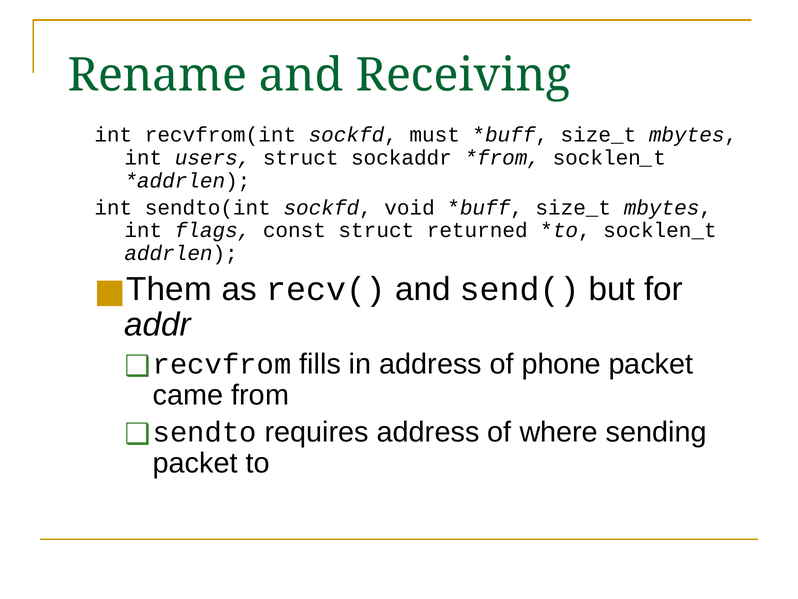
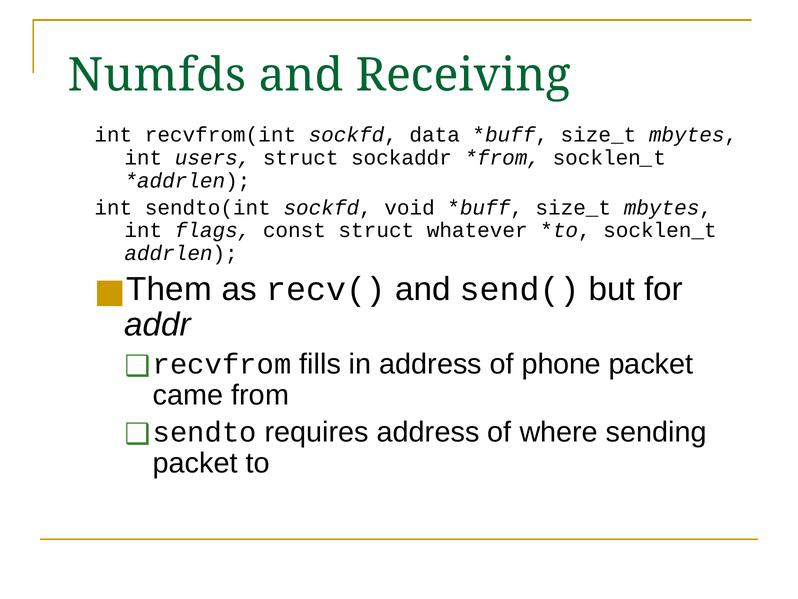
Rename: Rename -> Numfds
must: must -> data
returned: returned -> whatever
